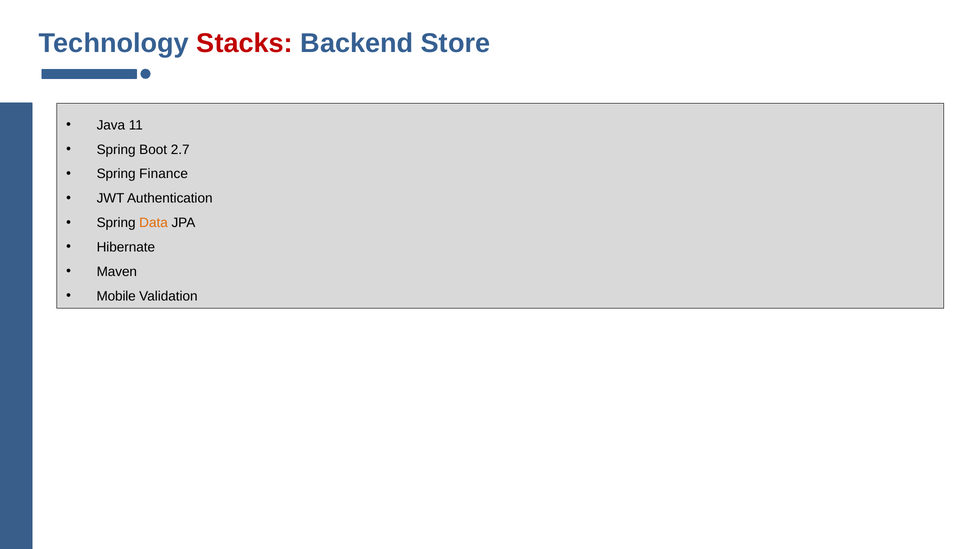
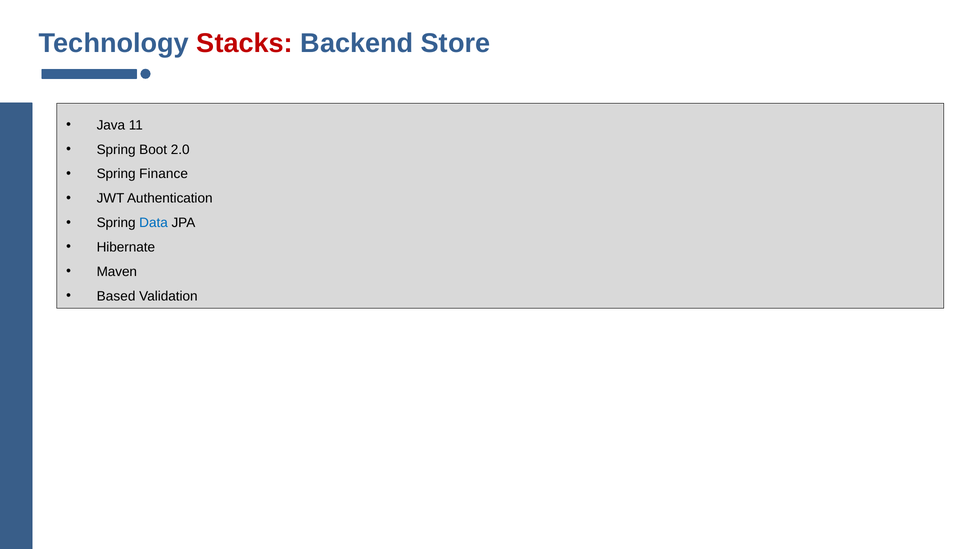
2.7: 2.7 -> 2.0
Data colour: orange -> blue
Mobile: Mobile -> Based
